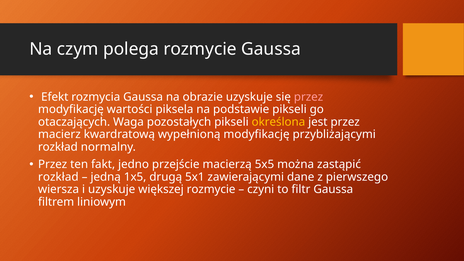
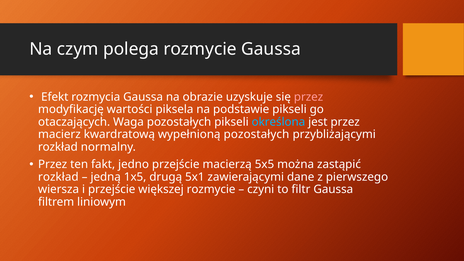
określona colour: yellow -> light blue
wypełnioną modyfikację: modyfikację -> pozostałych
i uzyskuje: uzyskuje -> przejście
